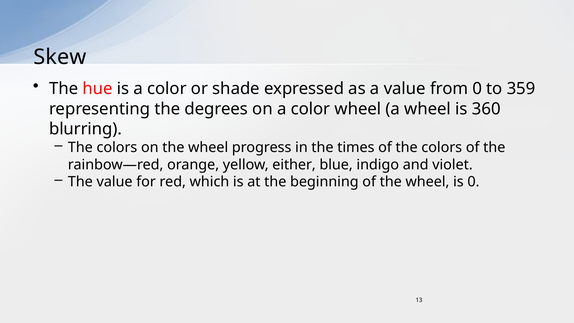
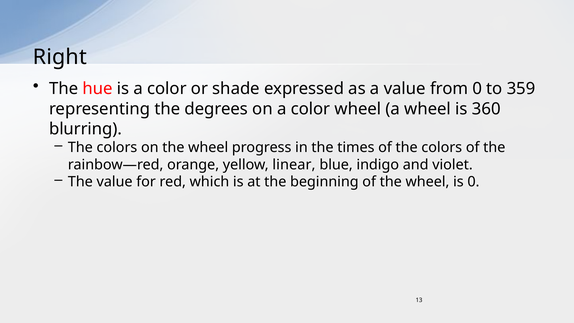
Skew: Skew -> Right
either: either -> linear
